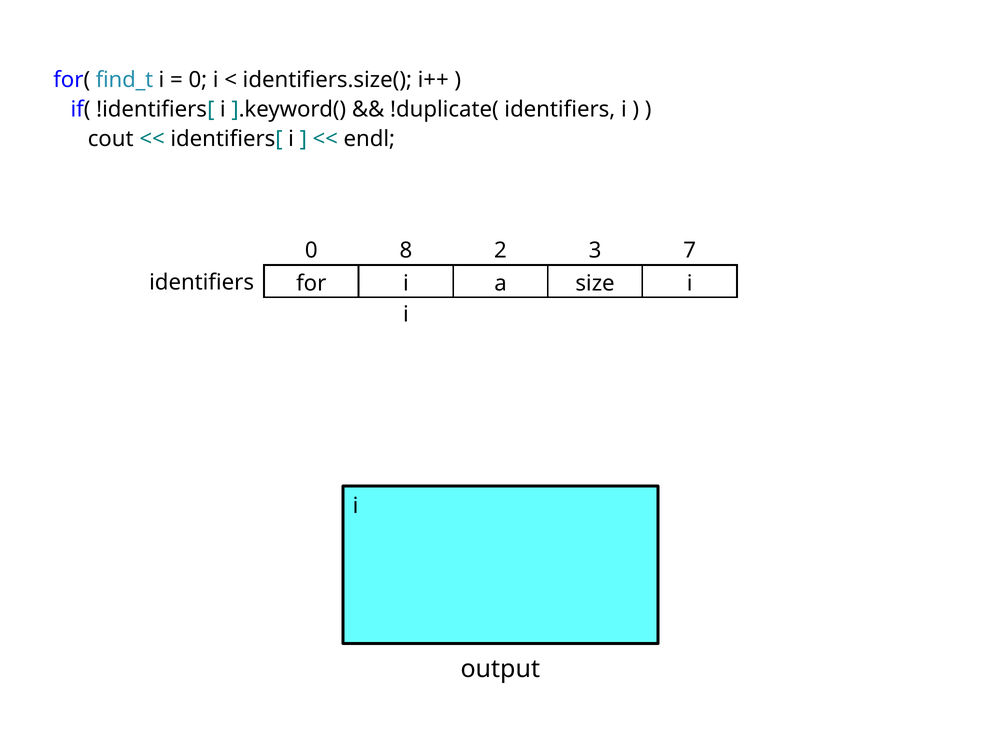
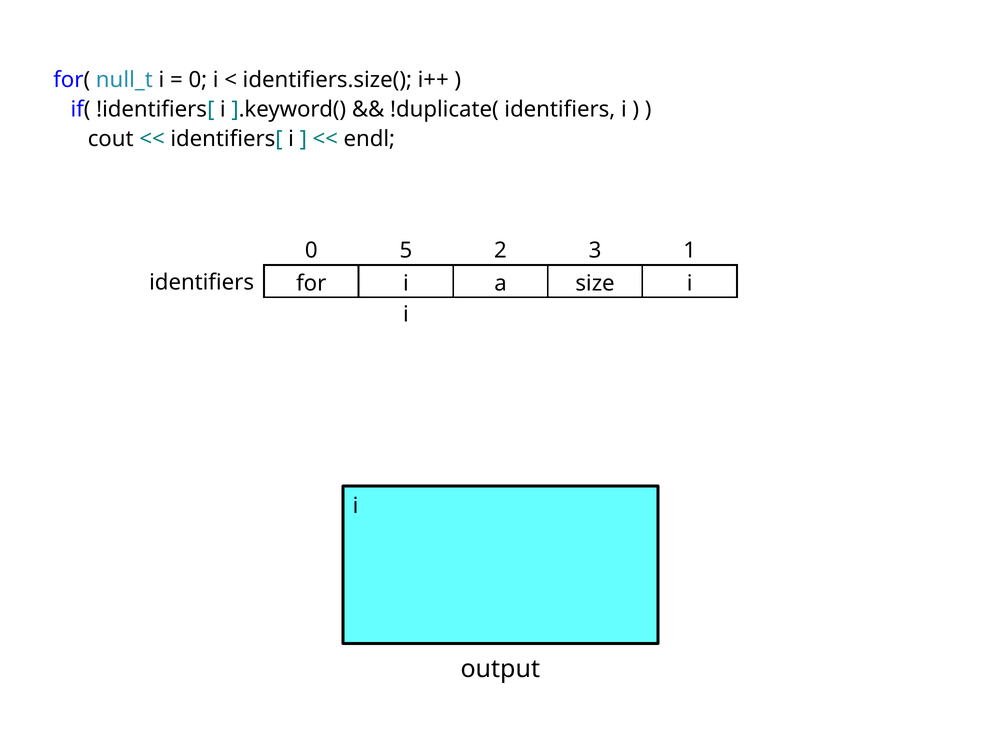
find_t: find_t -> null_t
8: 8 -> 5
7: 7 -> 1
